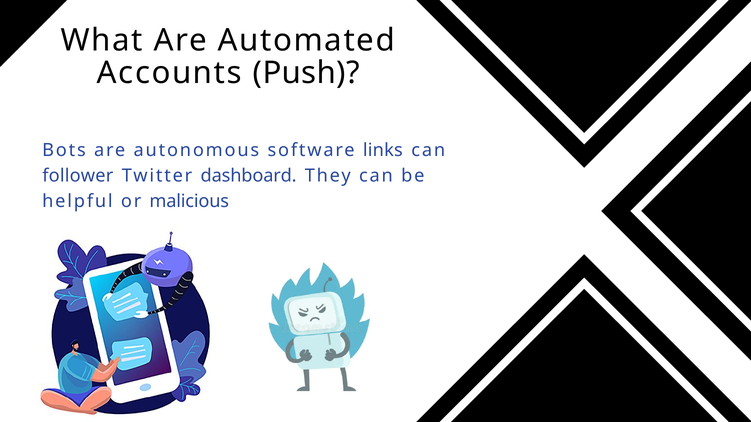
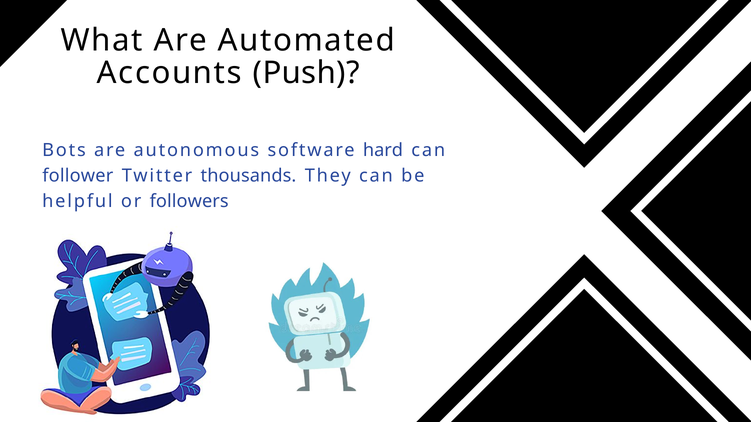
links: links -> hard
dashboard: dashboard -> thousands
malicious: malicious -> followers
